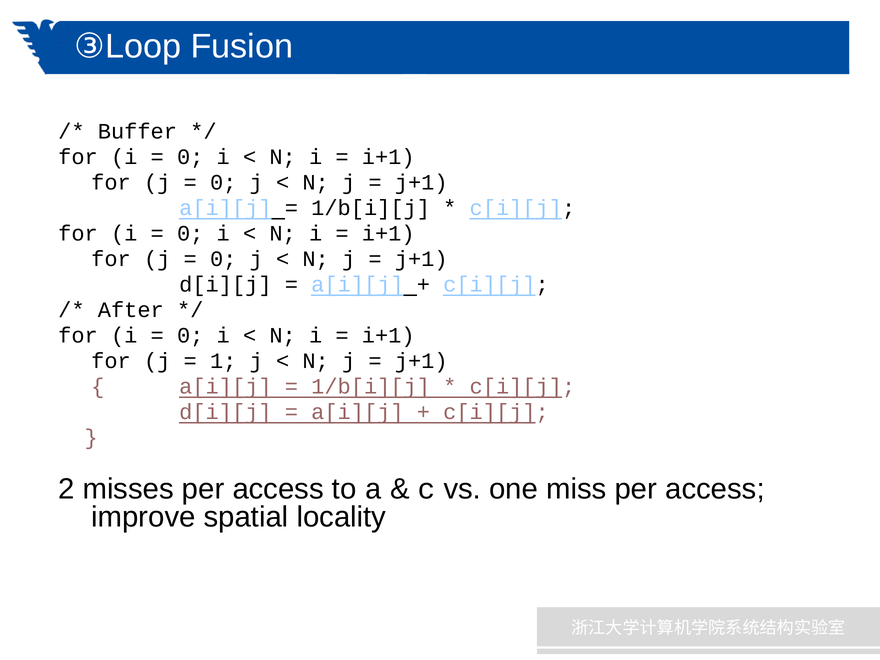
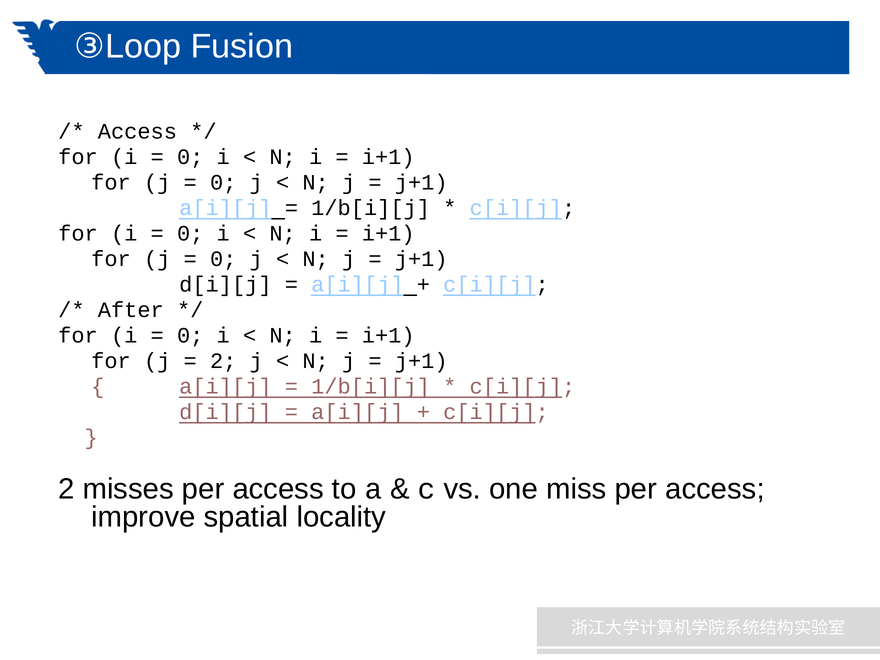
Buffer at (137, 131): Buffer -> Access
1 at (223, 361): 1 -> 2
